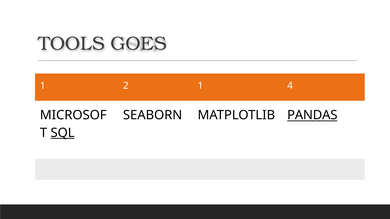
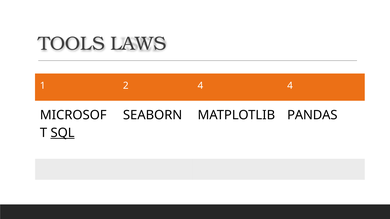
GOES: GOES -> LAWS
2 1: 1 -> 4
PANDAS underline: present -> none
